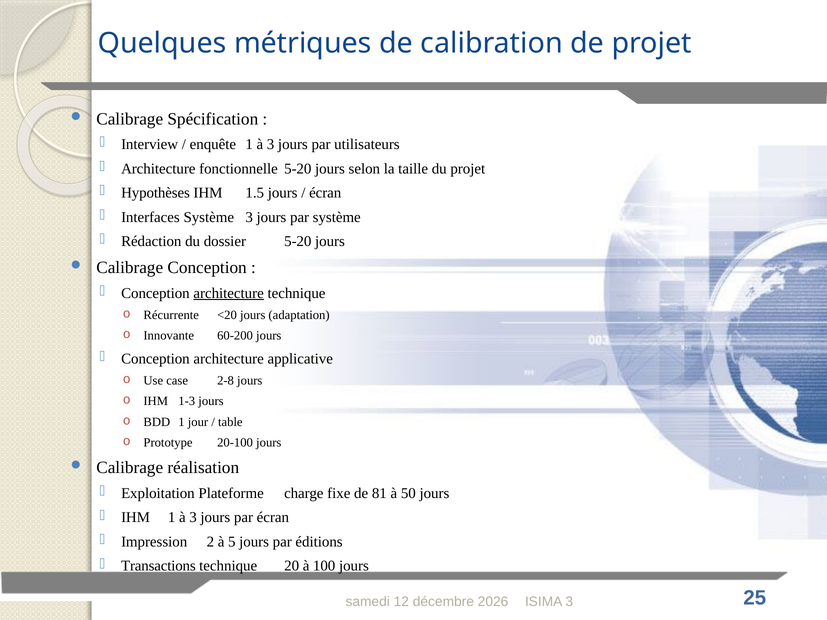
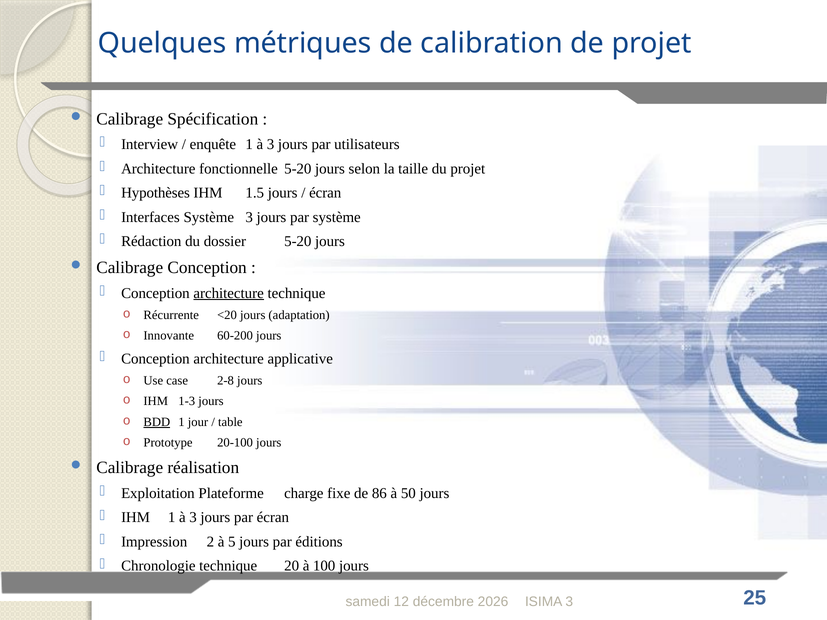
BDD underline: none -> present
81: 81 -> 86
Transactions: Transactions -> Chronologie
